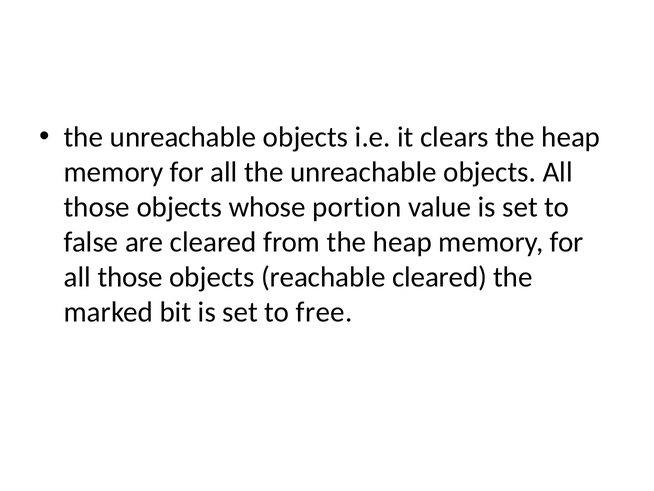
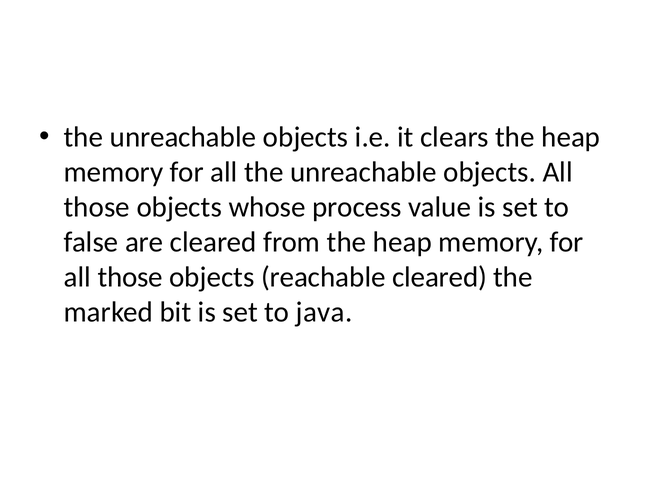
portion: portion -> process
free: free -> java
